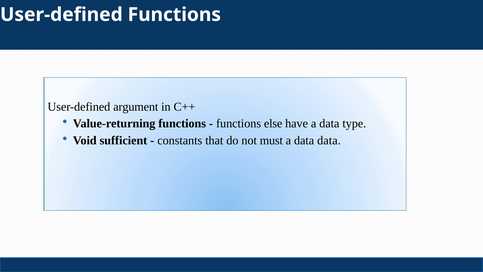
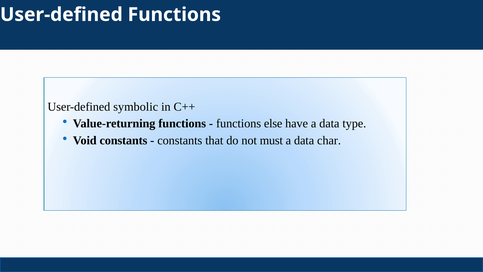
argument: argument -> symbolic
Void sufficient: sufficient -> constants
data data: data -> char
